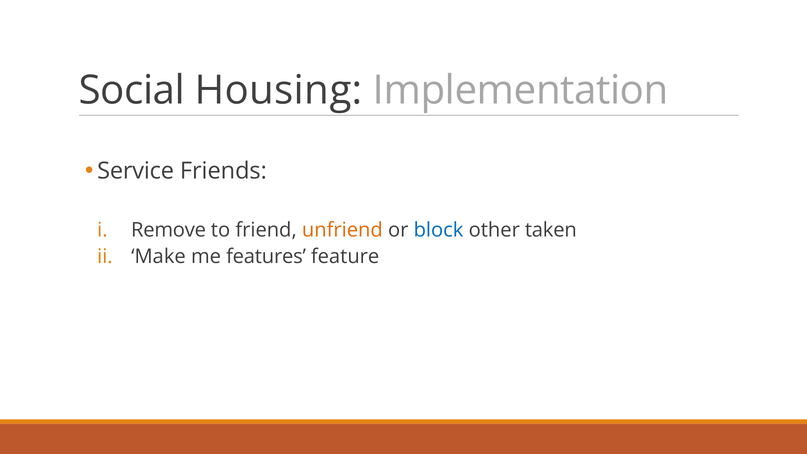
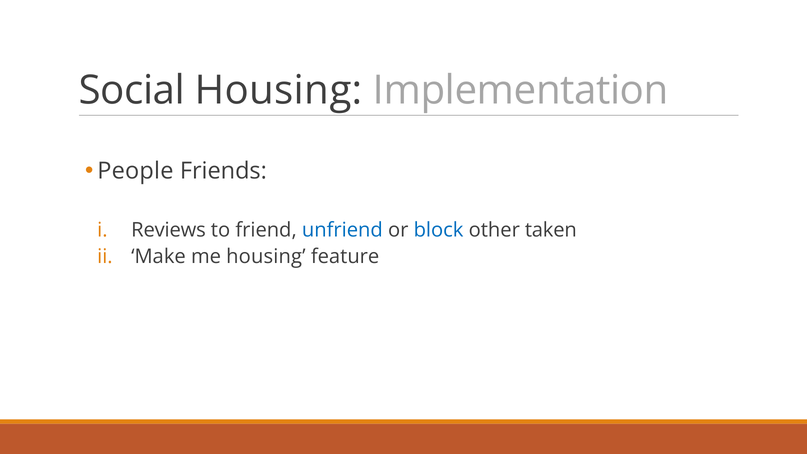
Service: Service -> People
Remove: Remove -> Reviews
unfriend colour: orange -> blue
me features: features -> housing
